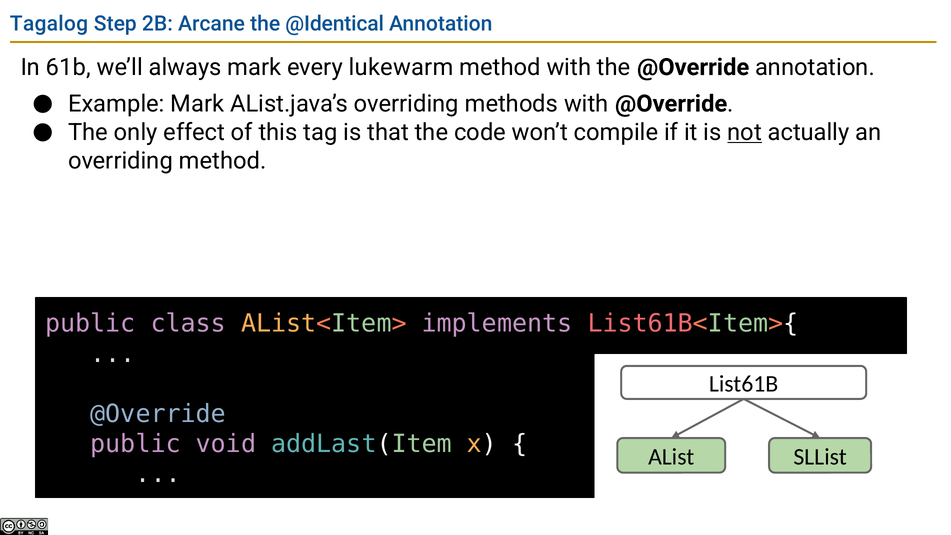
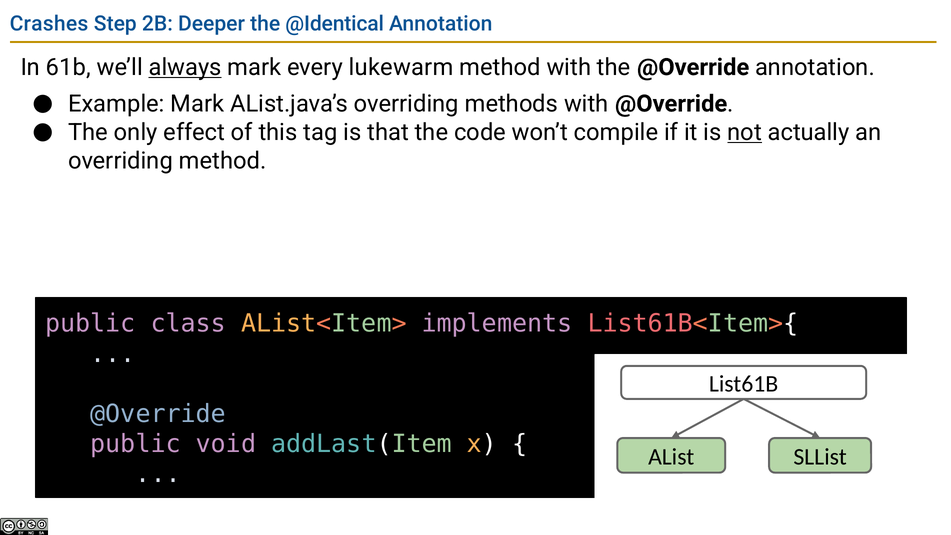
Tagalog: Tagalog -> Crashes
Arcane: Arcane -> Deeper
always underline: none -> present
